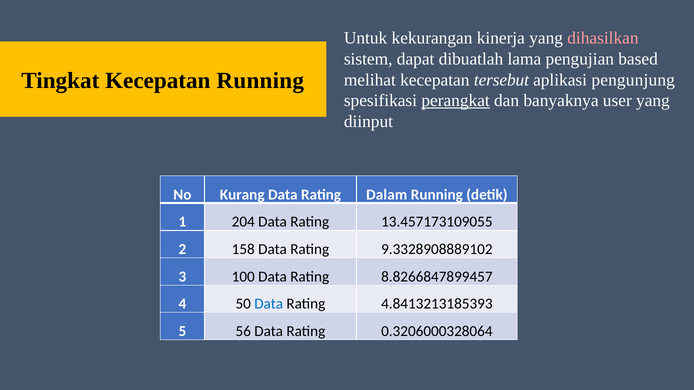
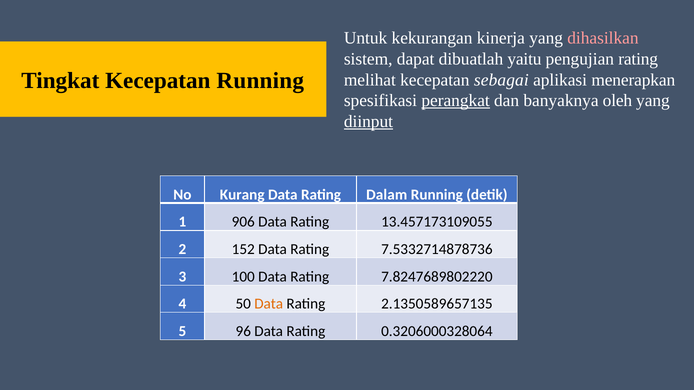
lama: lama -> yaitu
pengujian based: based -> rating
tersebut: tersebut -> sebagai
pengunjung: pengunjung -> menerapkan
user: user -> oleh
diinput underline: none -> present
204: 204 -> 906
158: 158 -> 152
9.3328908889102: 9.3328908889102 -> 7.5332714878736
8.8266847899457: 8.8266847899457 -> 7.8247689802220
Data at (269, 304) colour: blue -> orange
4.8413213185393: 4.8413213185393 -> 2.1350589657135
56: 56 -> 96
